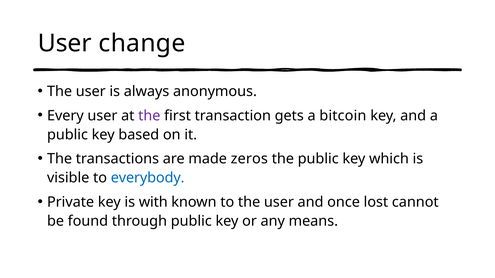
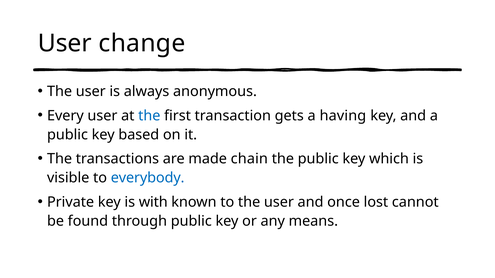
the at (149, 116) colour: purple -> blue
bitcoin: bitcoin -> having
zeros: zeros -> chain
